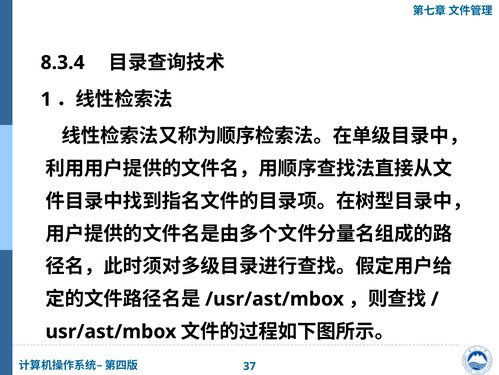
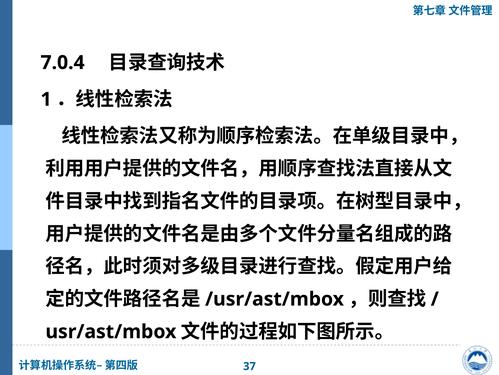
8.3.4: 8.3.4 -> 7.0.4
